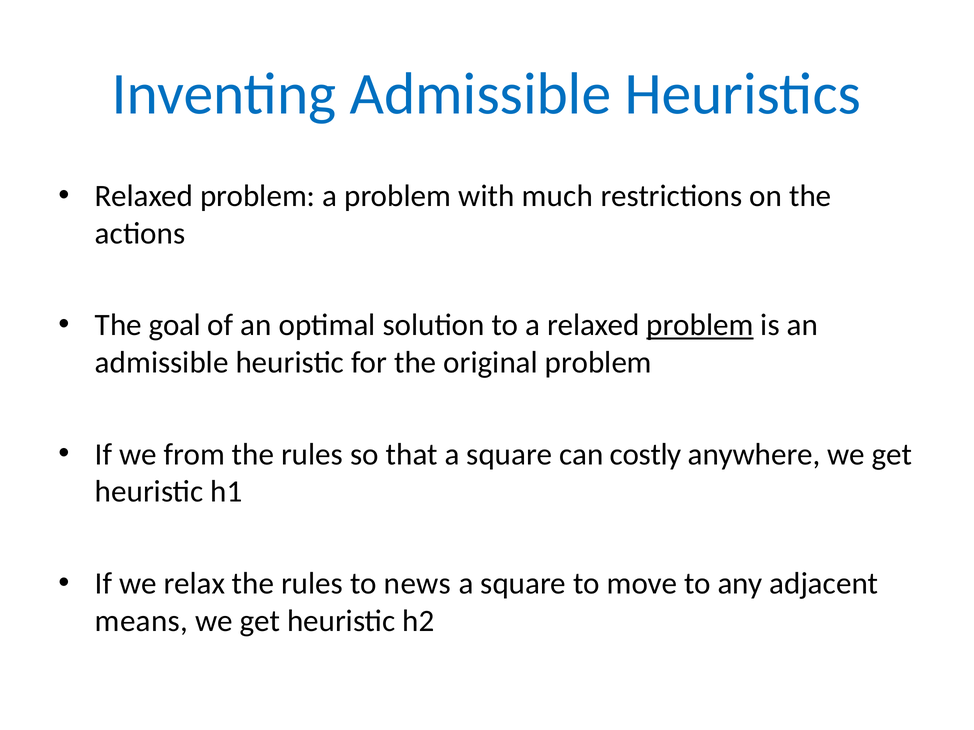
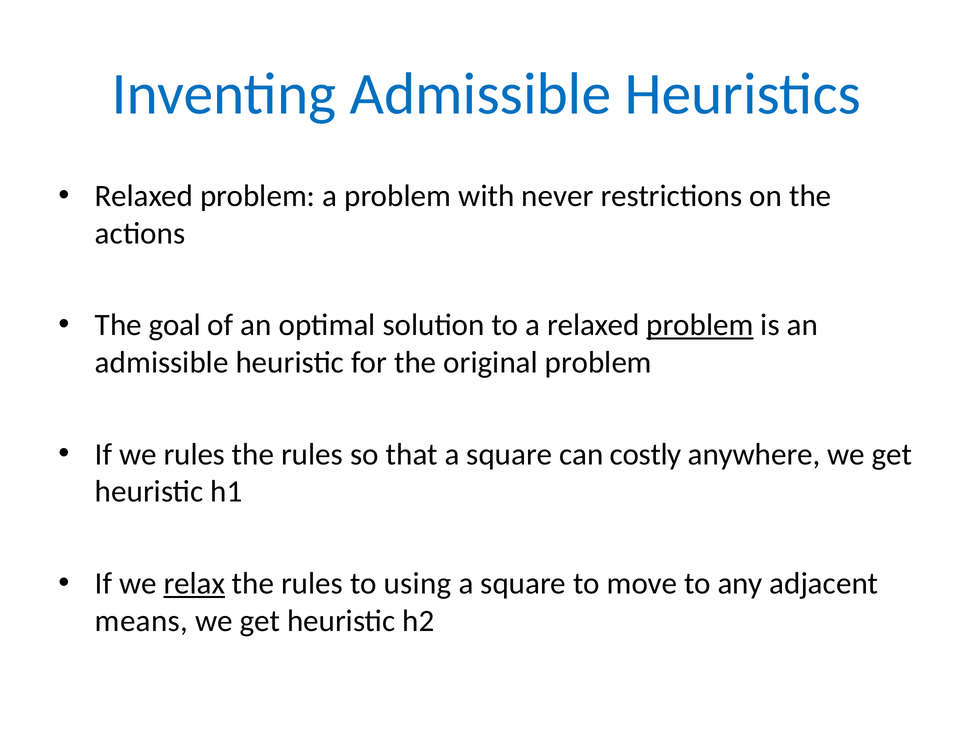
much: much -> never
we from: from -> rules
relax underline: none -> present
news: news -> using
